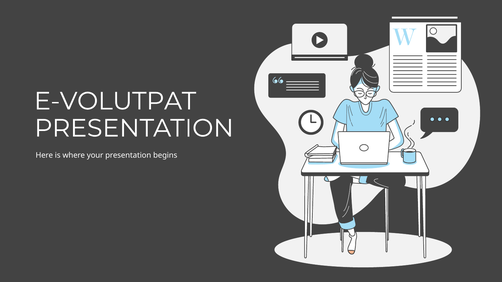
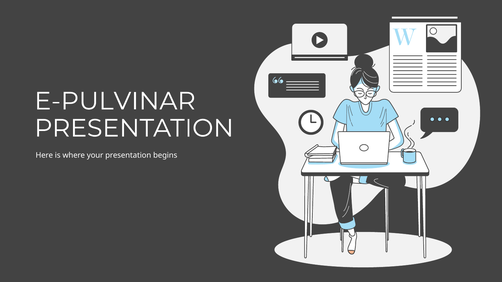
E-VOLUTPAT: E-VOLUTPAT -> E-PULVINAR
